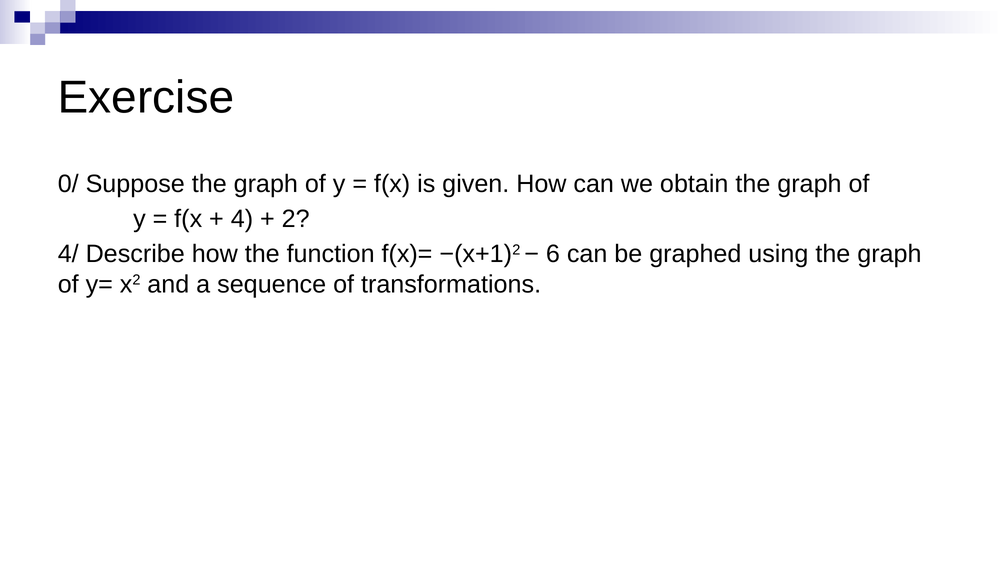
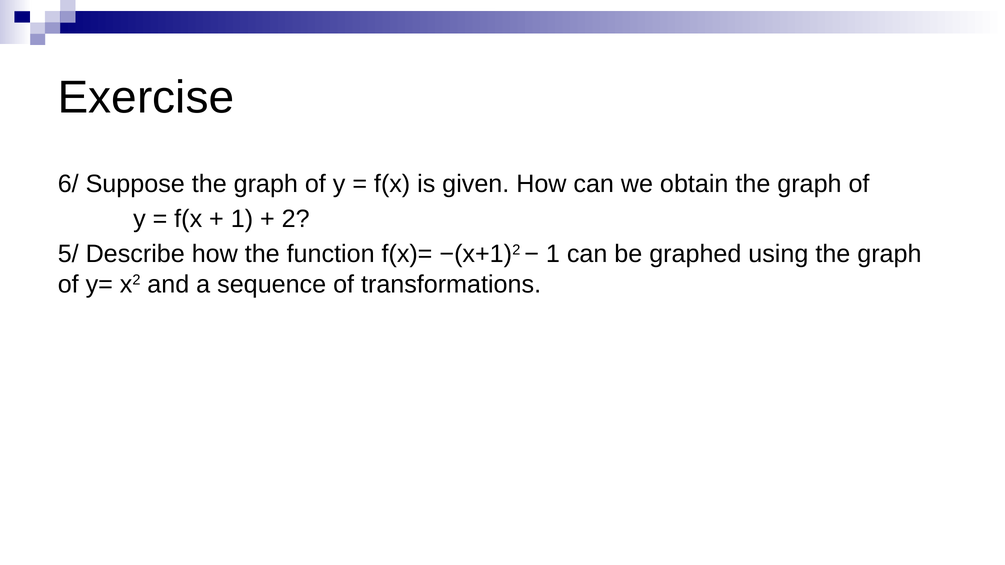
0/: 0/ -> 6/
4 at (242, 219): 4 -> 1
4/: 4/ -> 5/
6 at (553, 254): 6 -> 1
